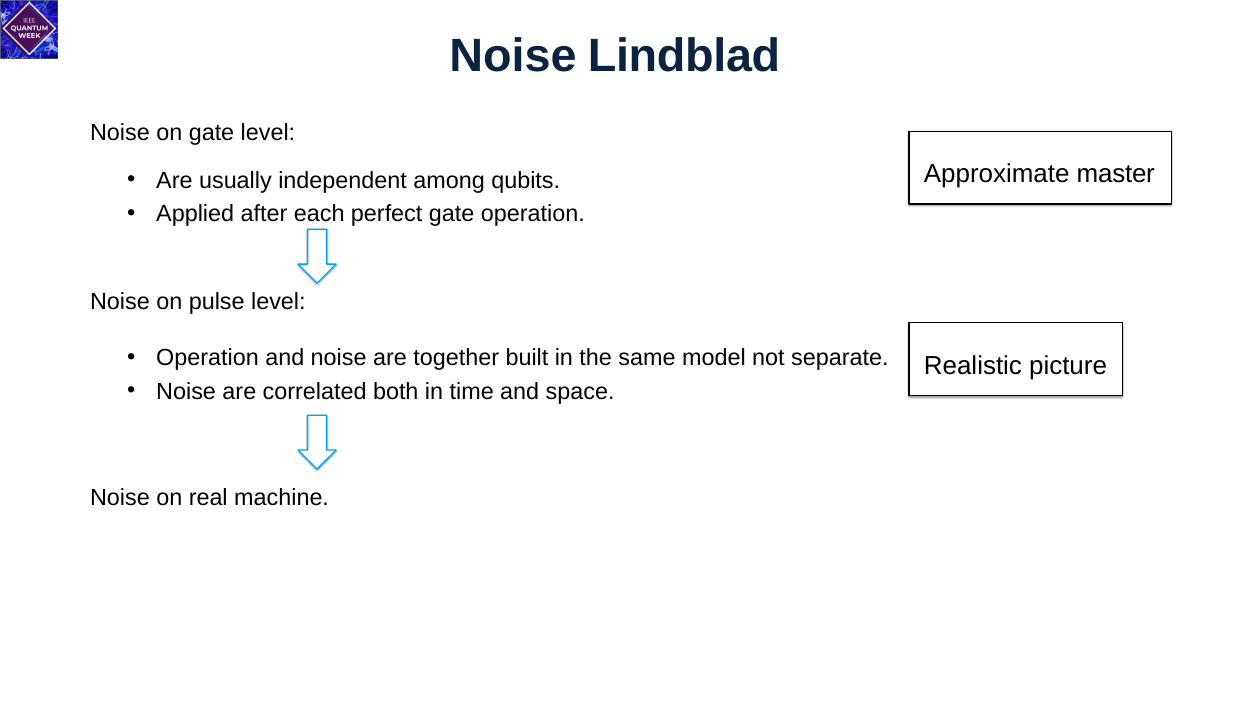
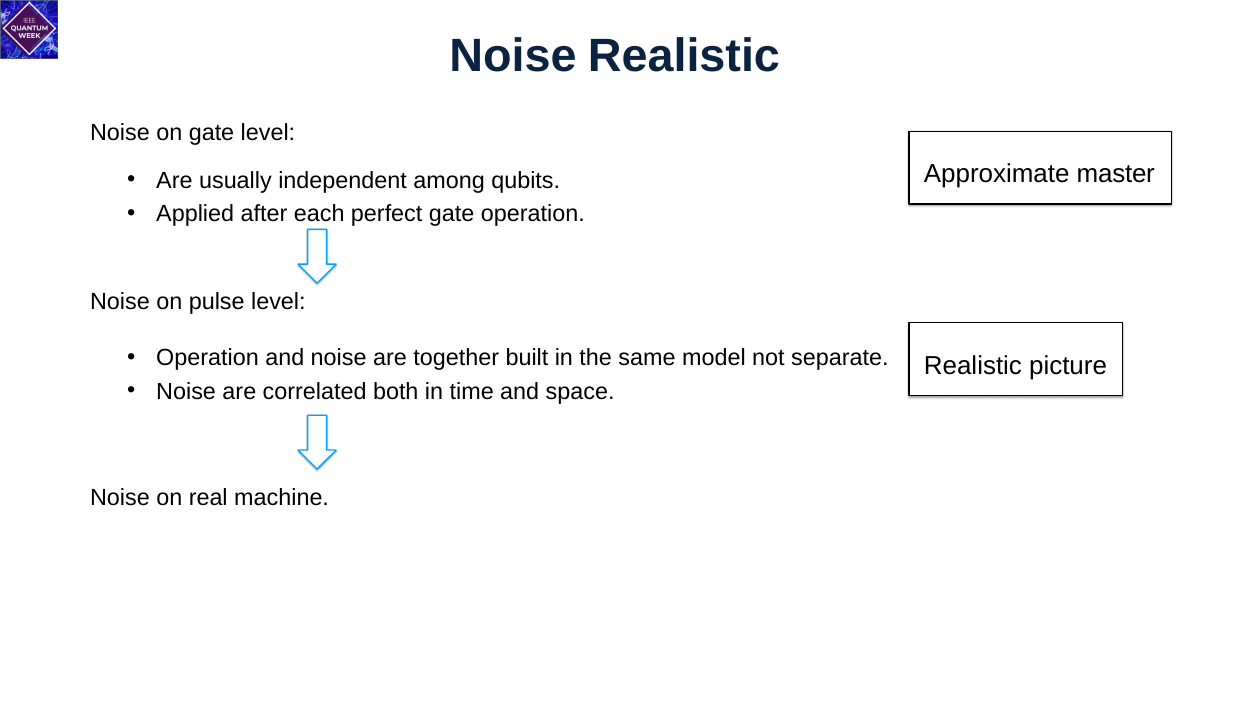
Noise Lindblad: Lindblad -> Realistic
